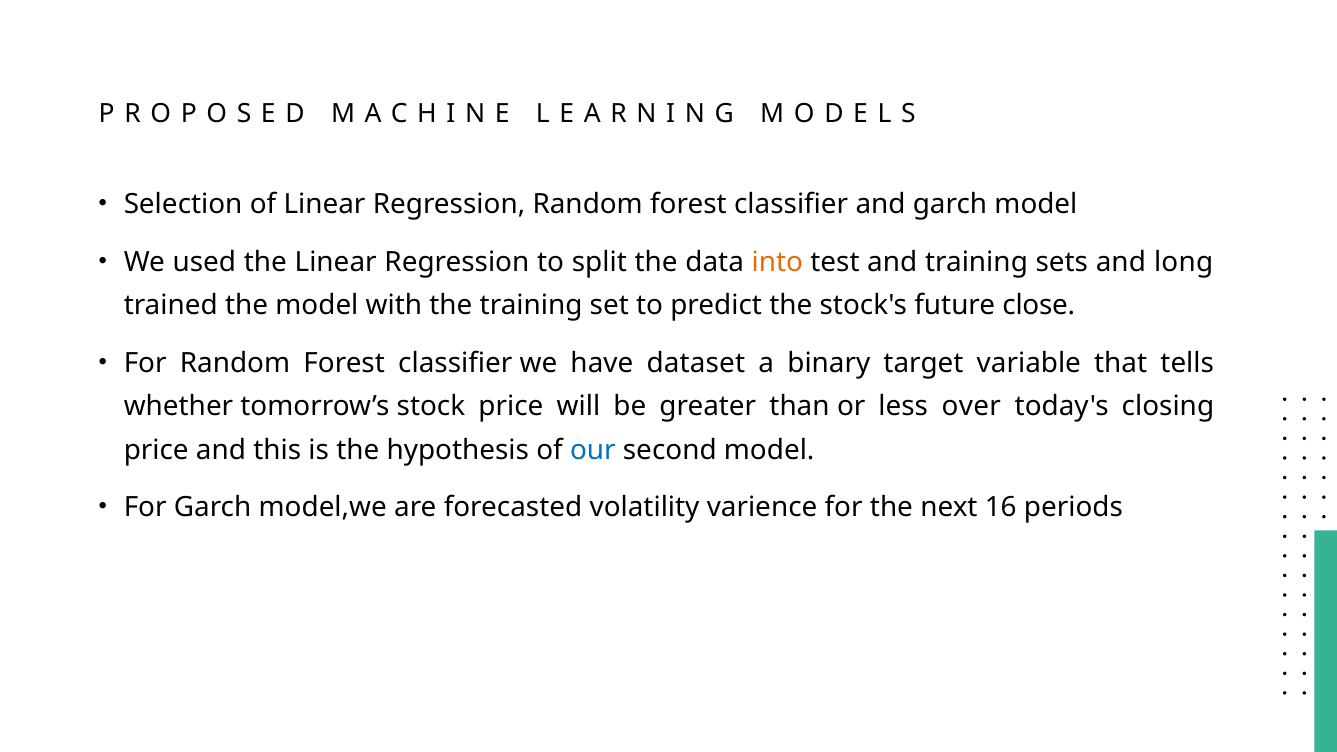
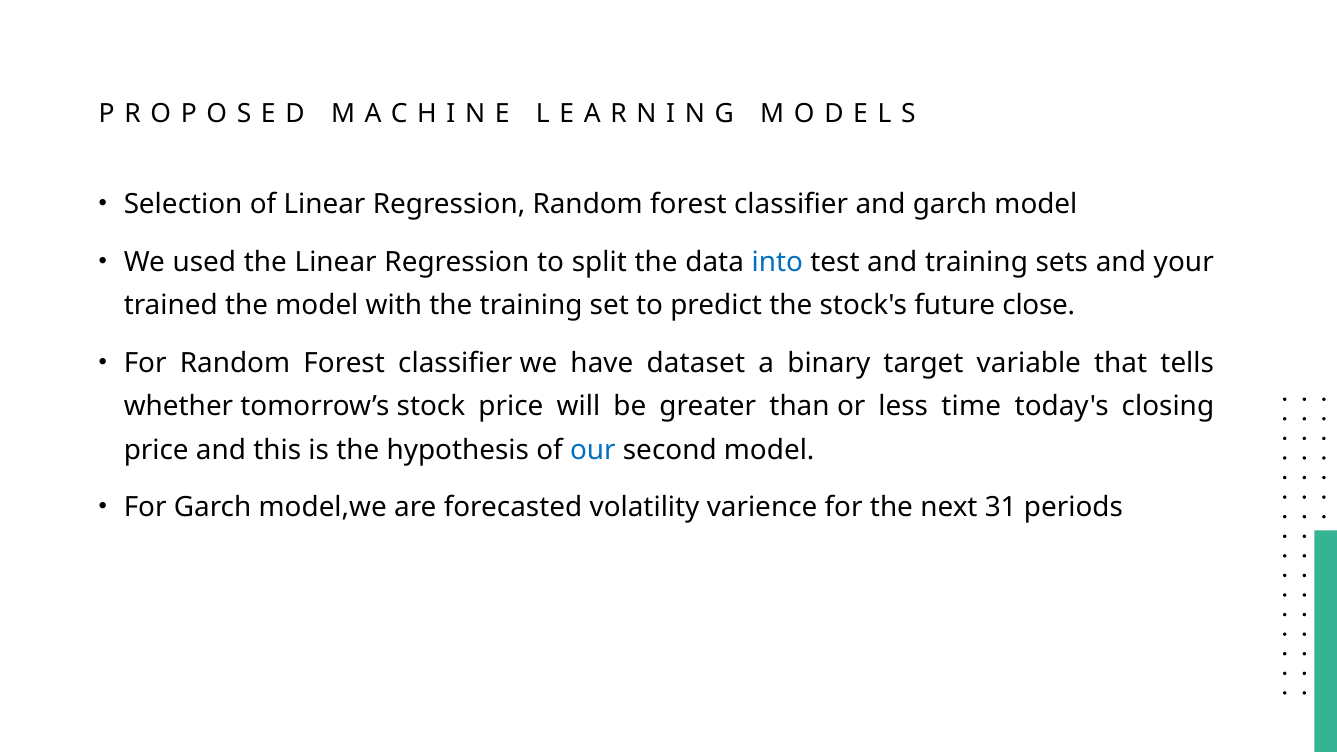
into colour: orange -> blue
long: long -> your
over: over -> time
16: 16 -> 31
